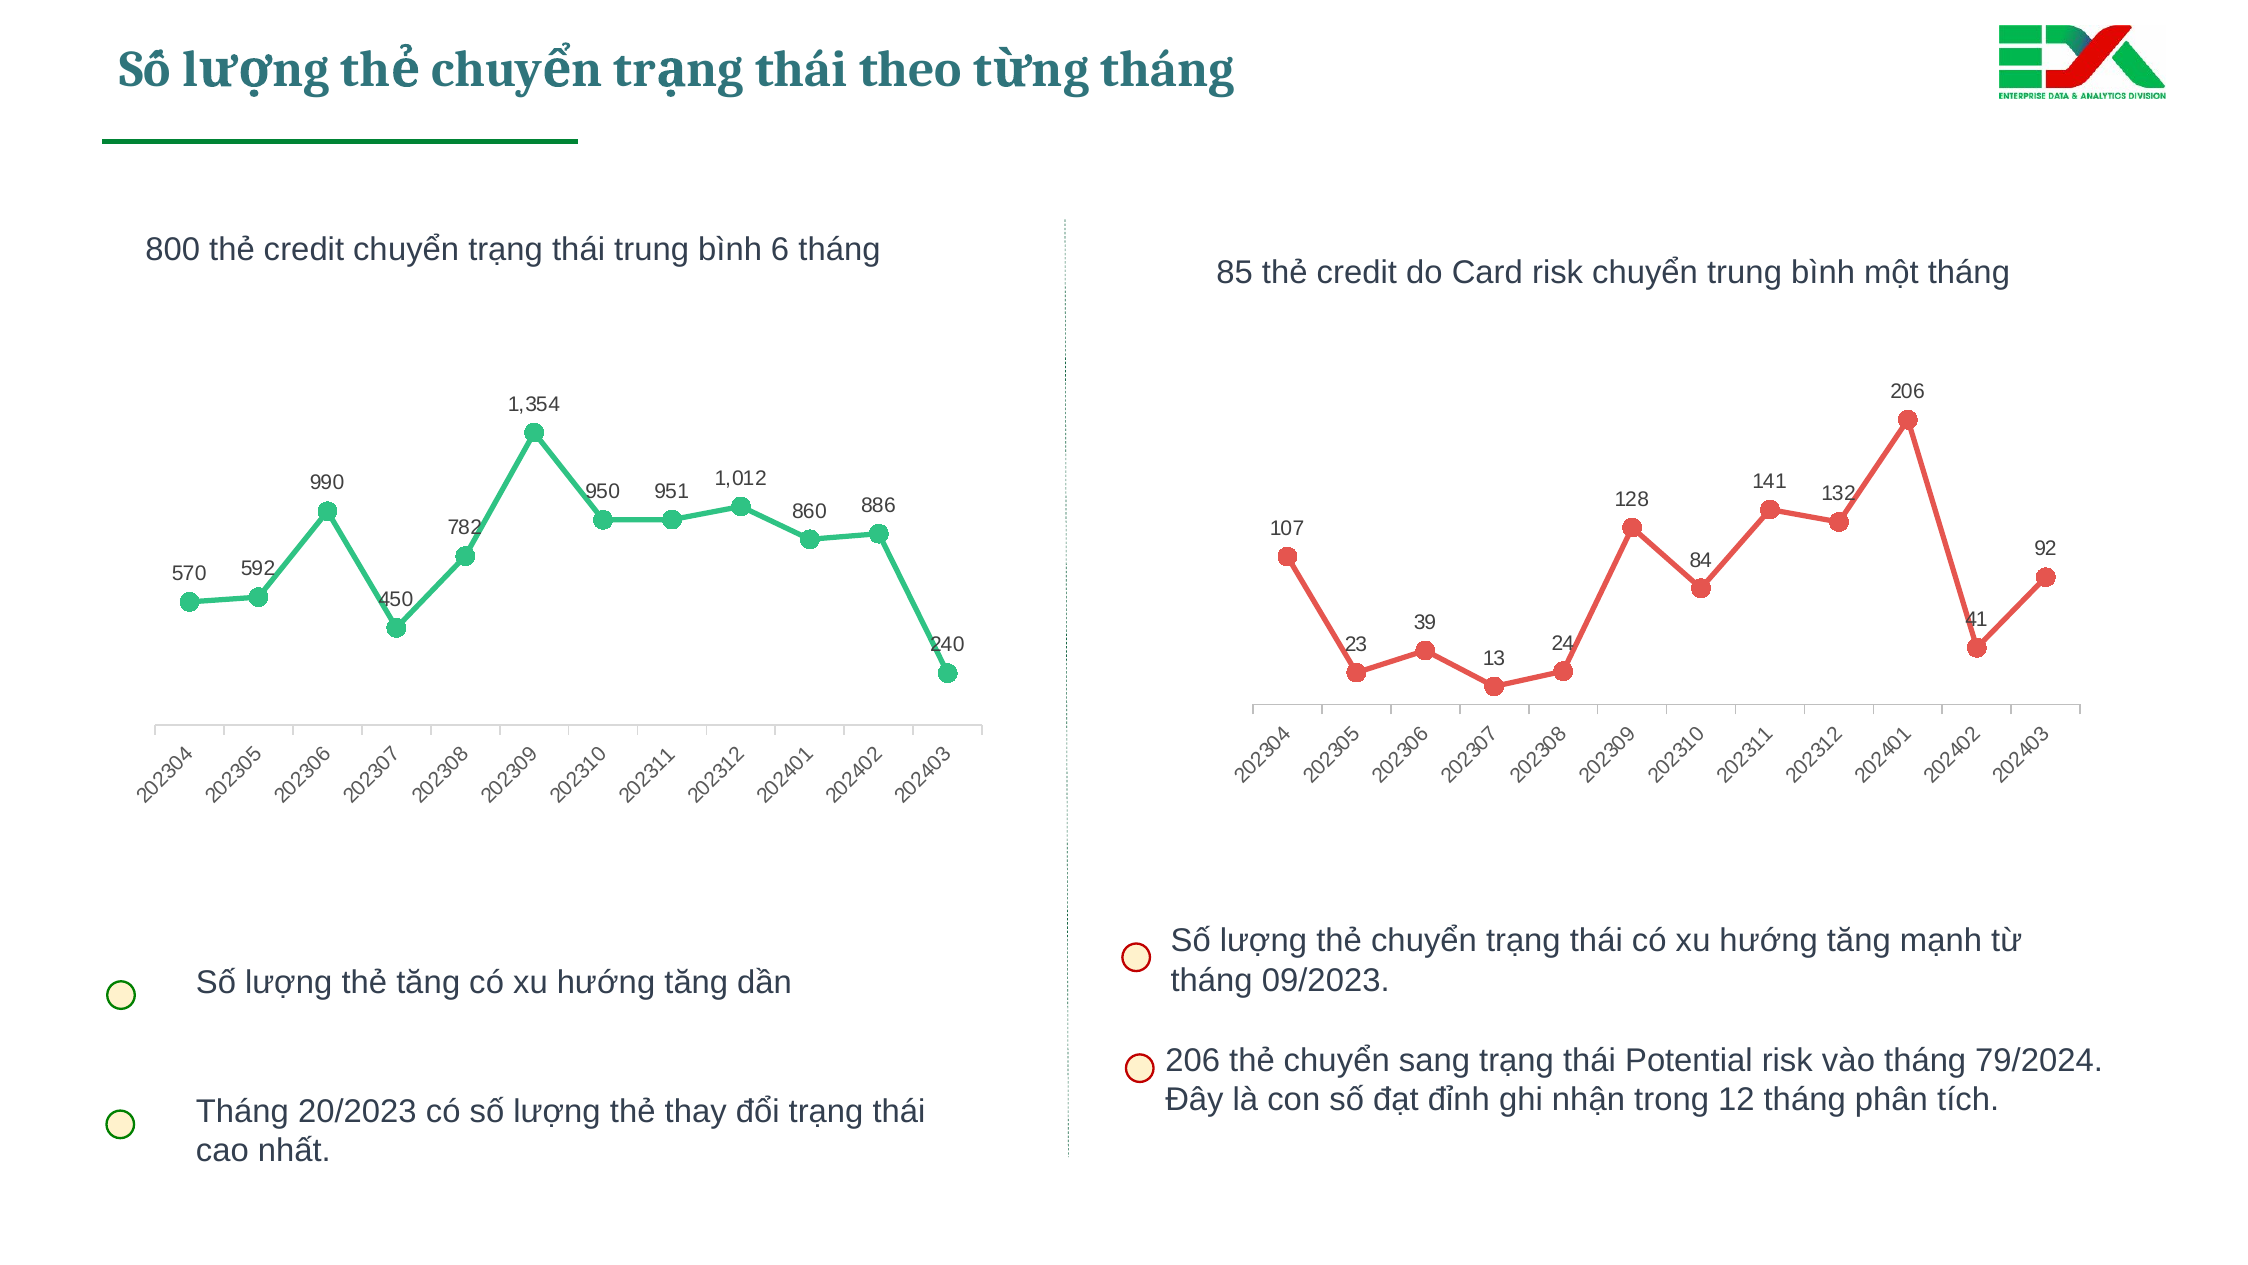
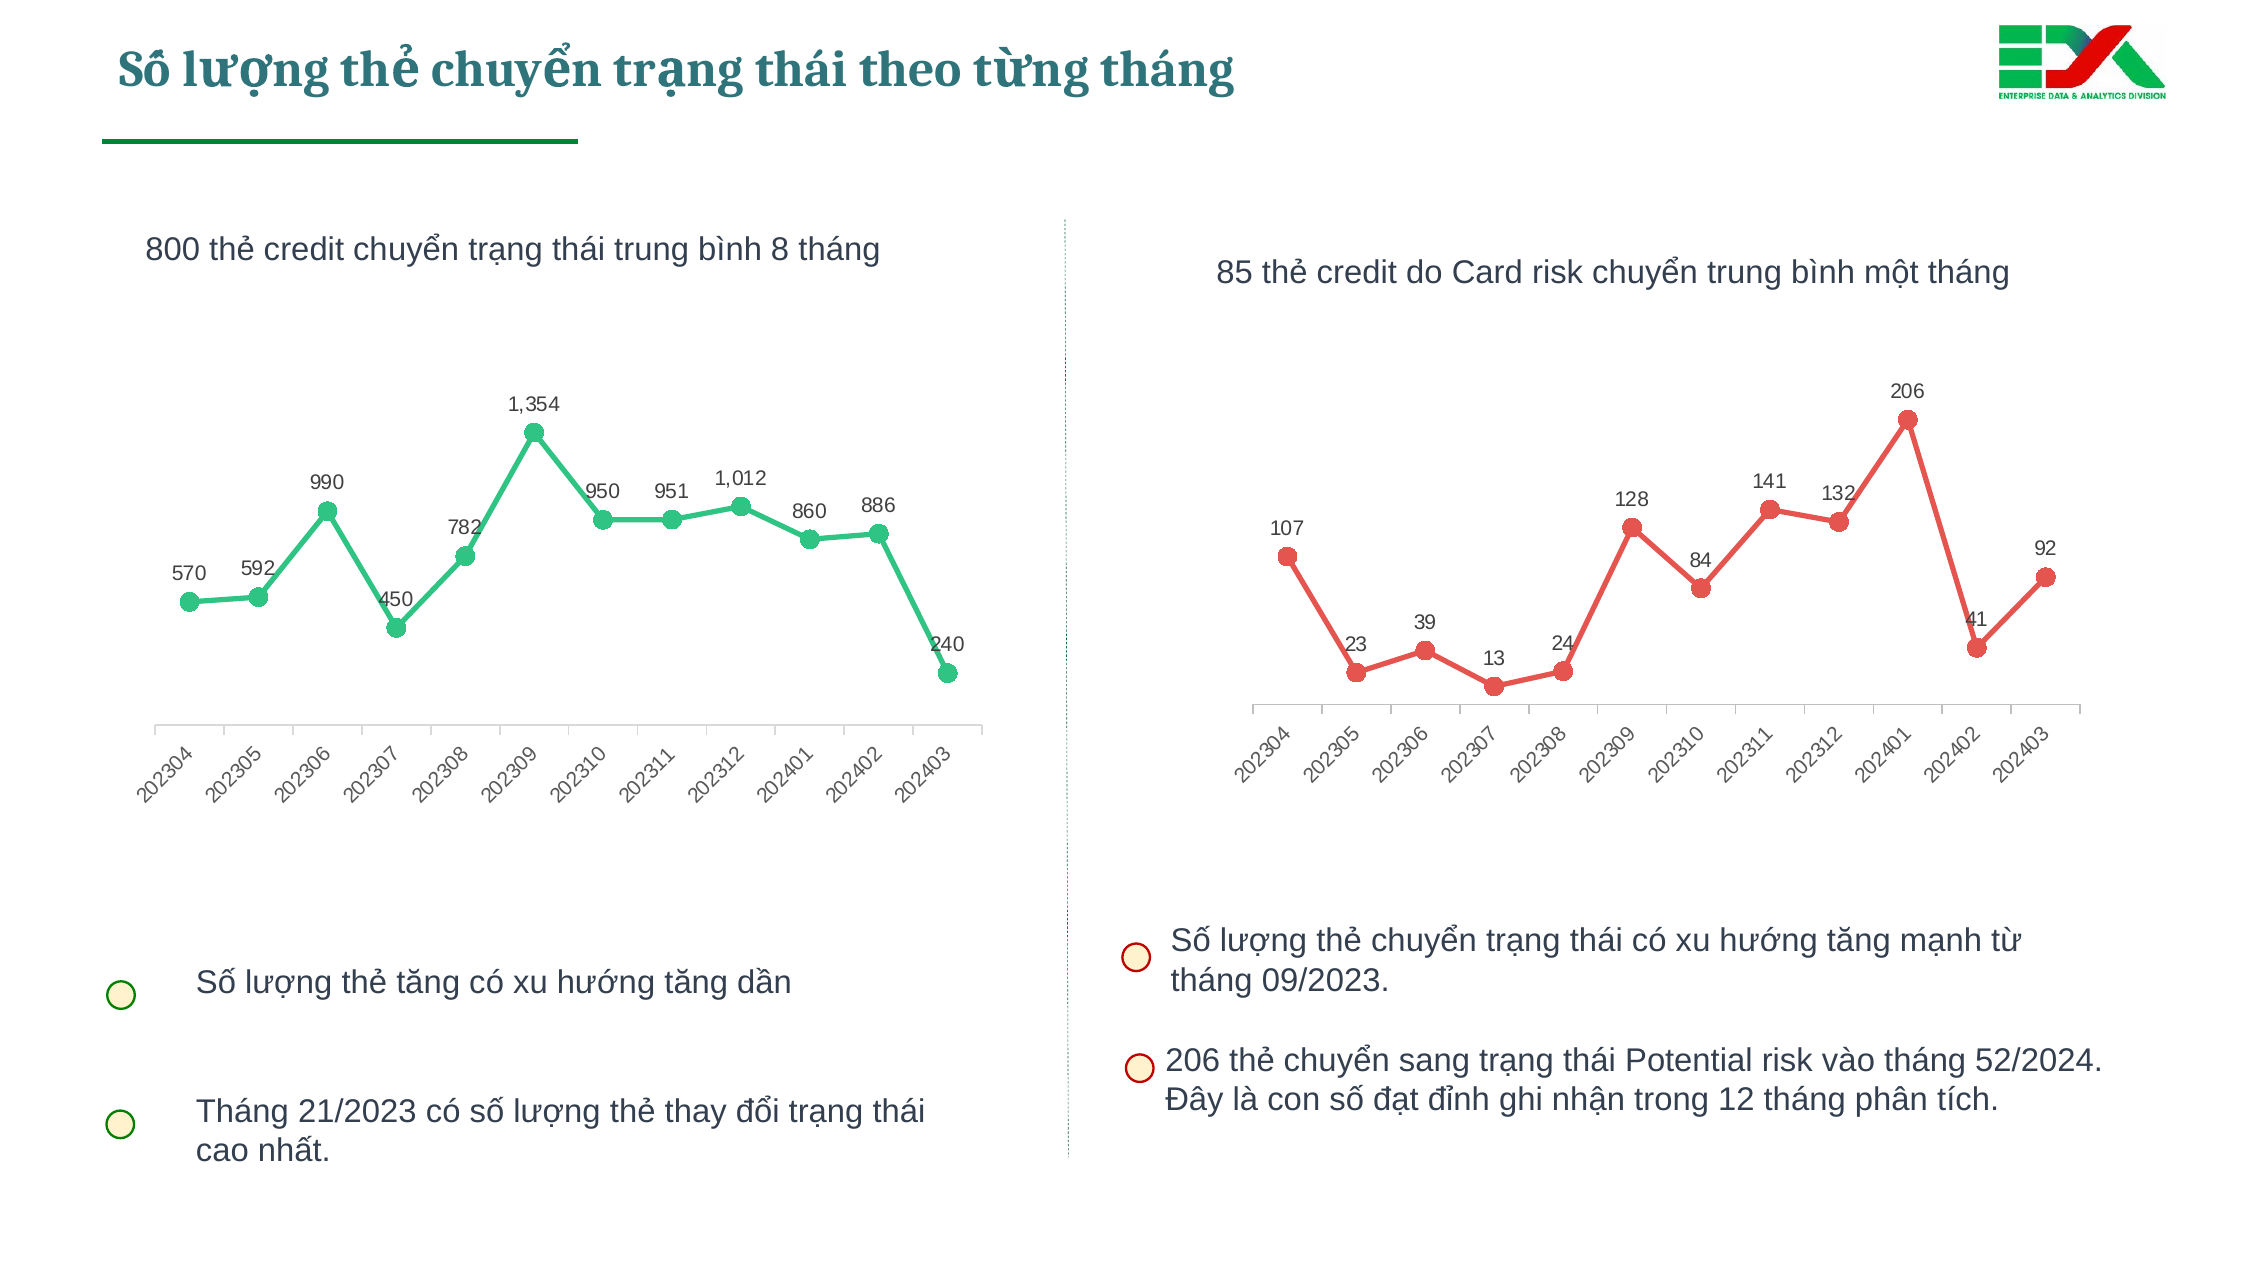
bình 6: 6 -> 8
79/2024: 79/2024 -> 52/2024
20/2023: 20/2023 -> 21/2023
